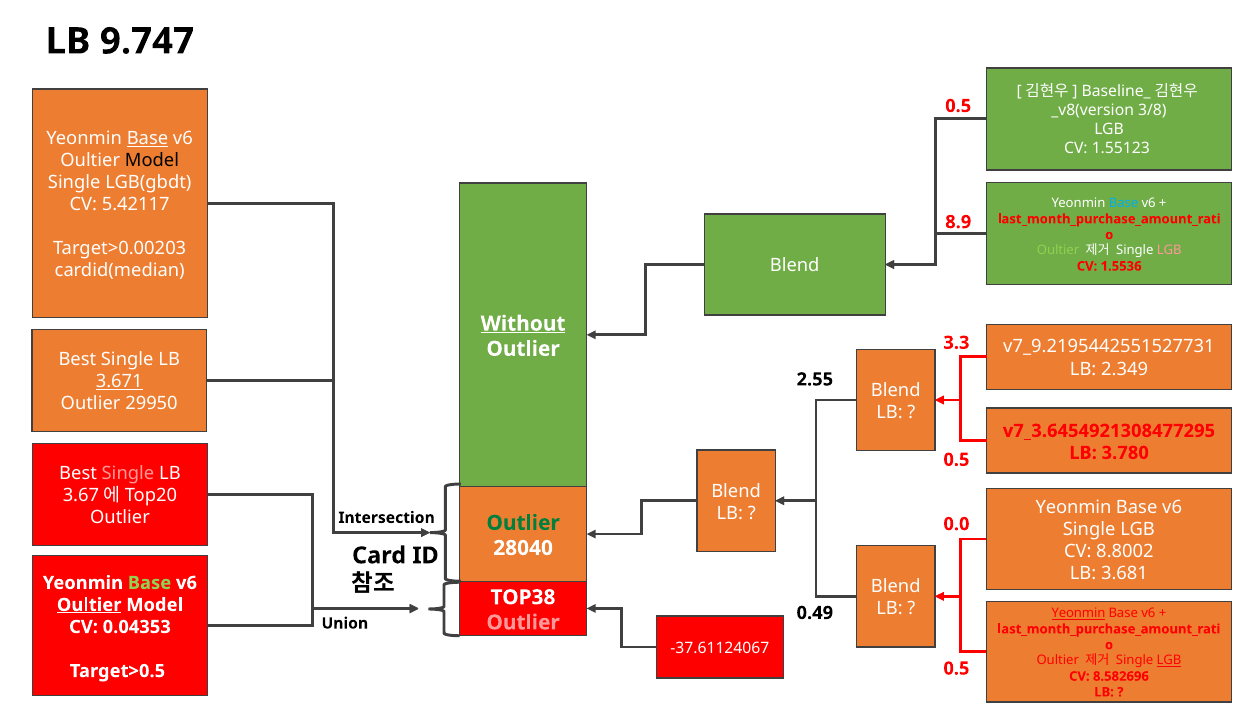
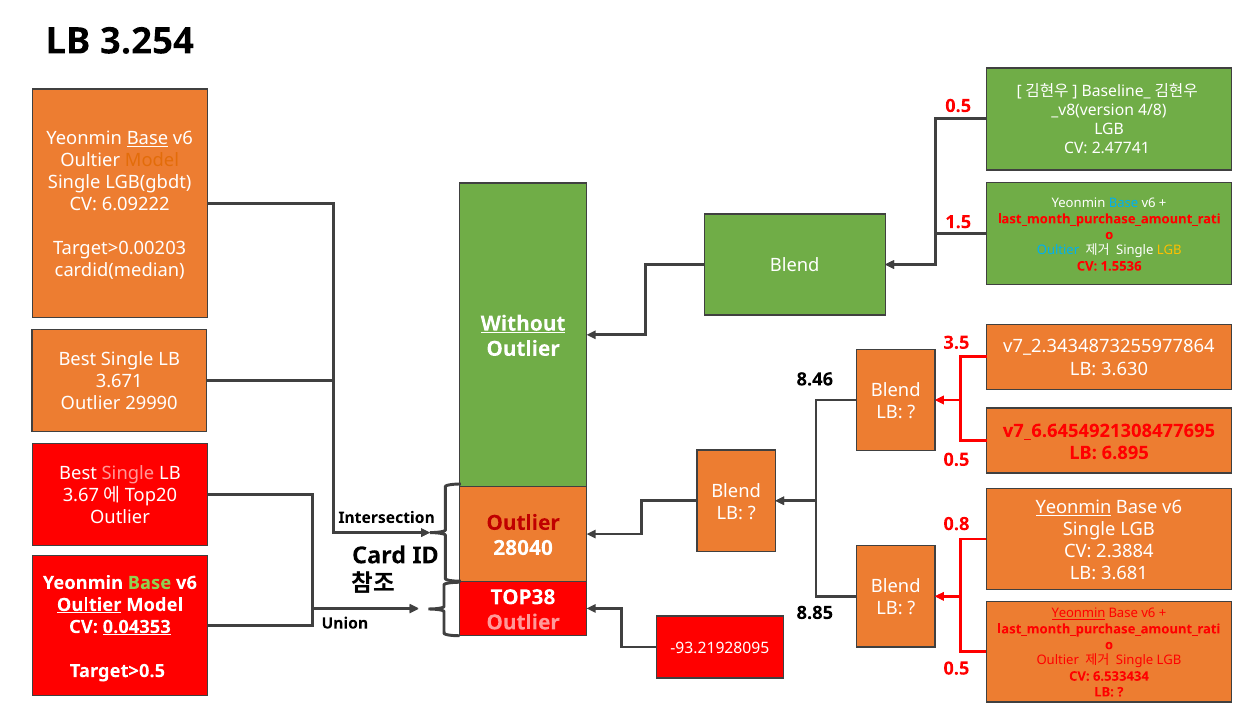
9.747: 9.747 -> 3.254
3/8: 3/8 -> 4/8
1.55123: 1.55123 -> 2.47741
Model at (152, 160) colour: black -> orange
5.42117: 5.42117 -> 6.09222
8.9: 8.9 -> 1.5
Oultier at (1058, 250) colour: light green -> light blue
LGB at (1169, 250) colour: pink -> yellow
3.3: 3.3 -> 3.5
v7_9.2195442551527731: v7_9.2195442551527731 -> v7_2.3434873255977864
2.349: 2.349 -> 3.630
2.55: 2.55 -> 8.46
3.671 underline: present -> none
29950: 29950 -> 29990
v7_3.6454921308477295: v7_3.6454921308477295 -> v7_6.6454921308477695
3.780: 3.780 -> 6.895
Yeonmin at (1073, 507) underline: none -> present
Outlier at (523, 523) colour: green -> red
0.0: 0.0 -> 0.8
8.8002: 8.8002 -> 2.3884
0.49: 0.49 -> 8.85
0.04353 underline: none -> present
-37.61124067: -37.61124067 -> -93.21928095
LGB at (1169, 660) underline: present -> none
8.582696: 8.582696 -> 6.533434
